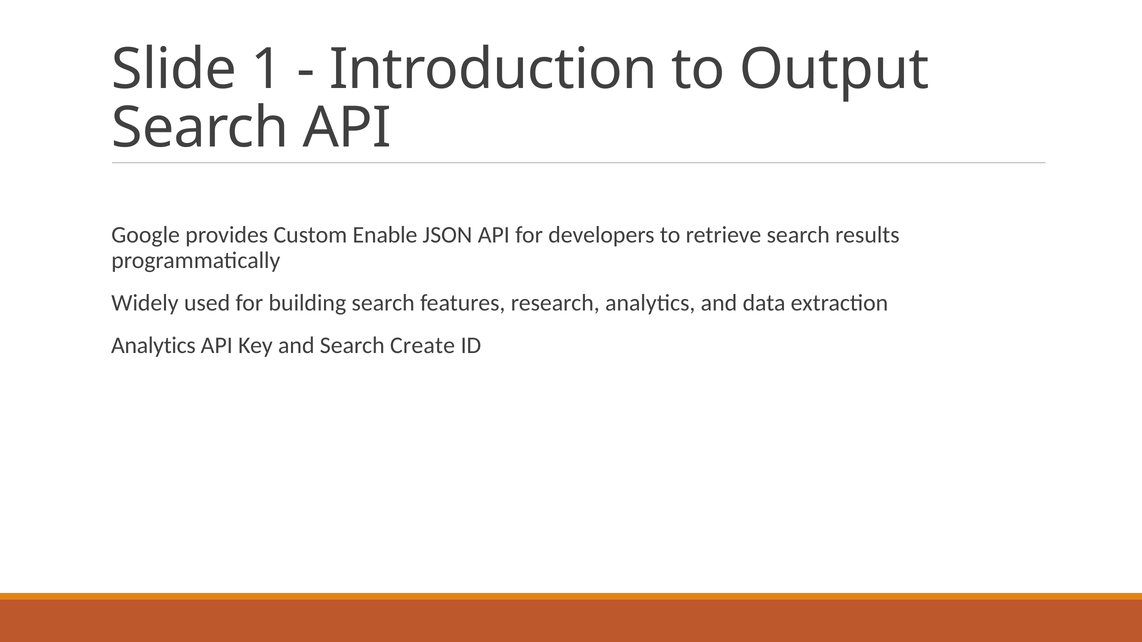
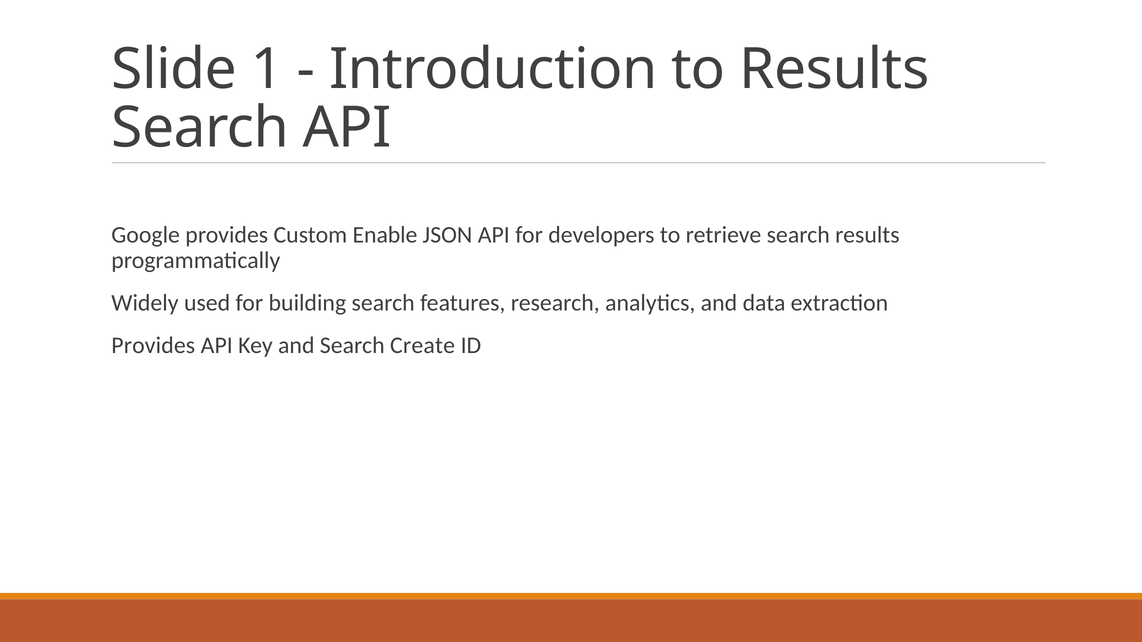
to Output: Output -> Results
Analytics at (153, 345): Analytics -> Provides
